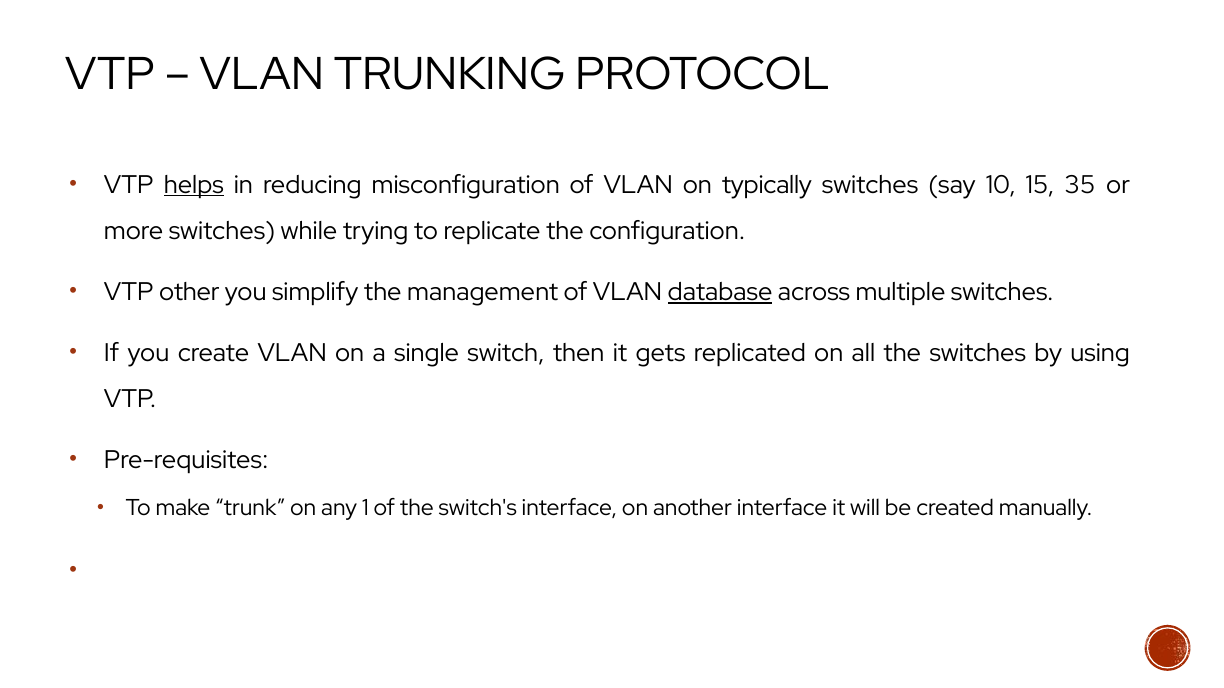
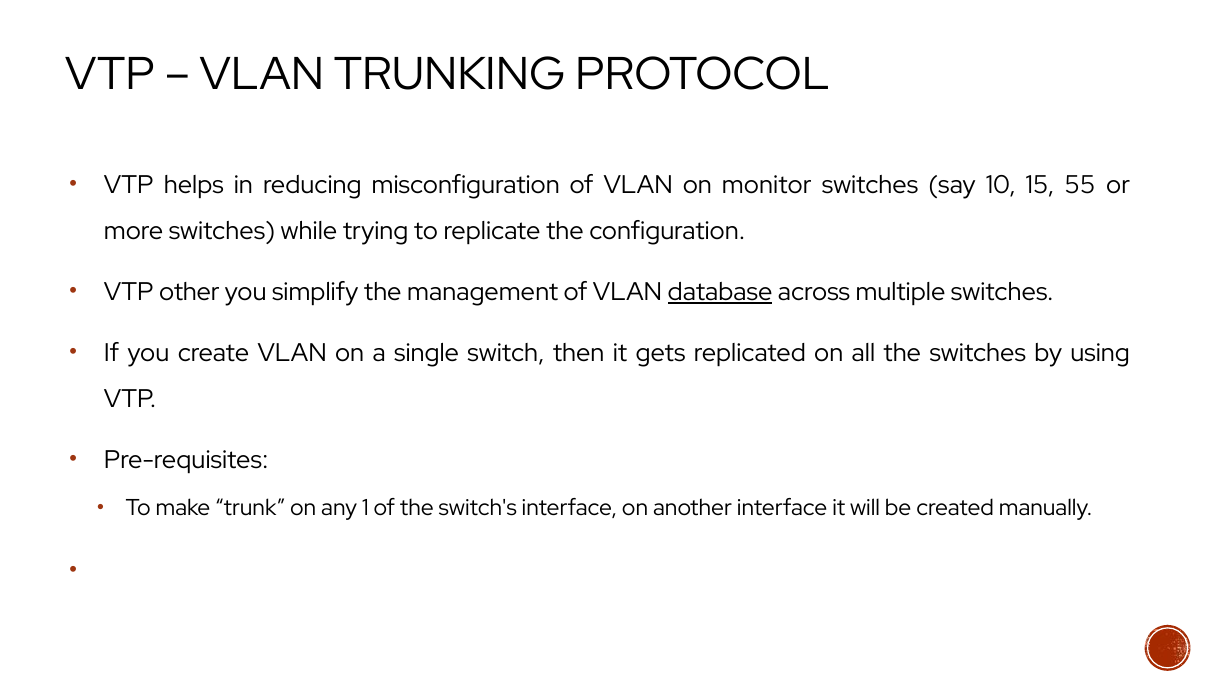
helps underline: present -> none
typically: typically -> monitor
35: 35 -> 55
